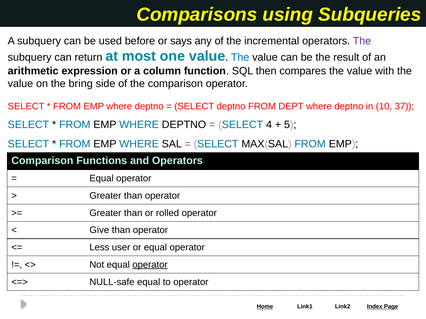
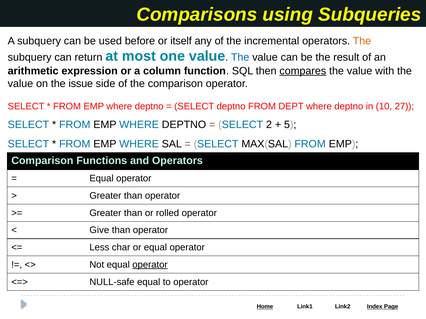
says: says -> itself
The at (362, 41) colour: purple -> orange
compares underline: none -> present
bring: bring -> issue
37: 37 -> 27
4: 4 -> 2
user: user -> char
